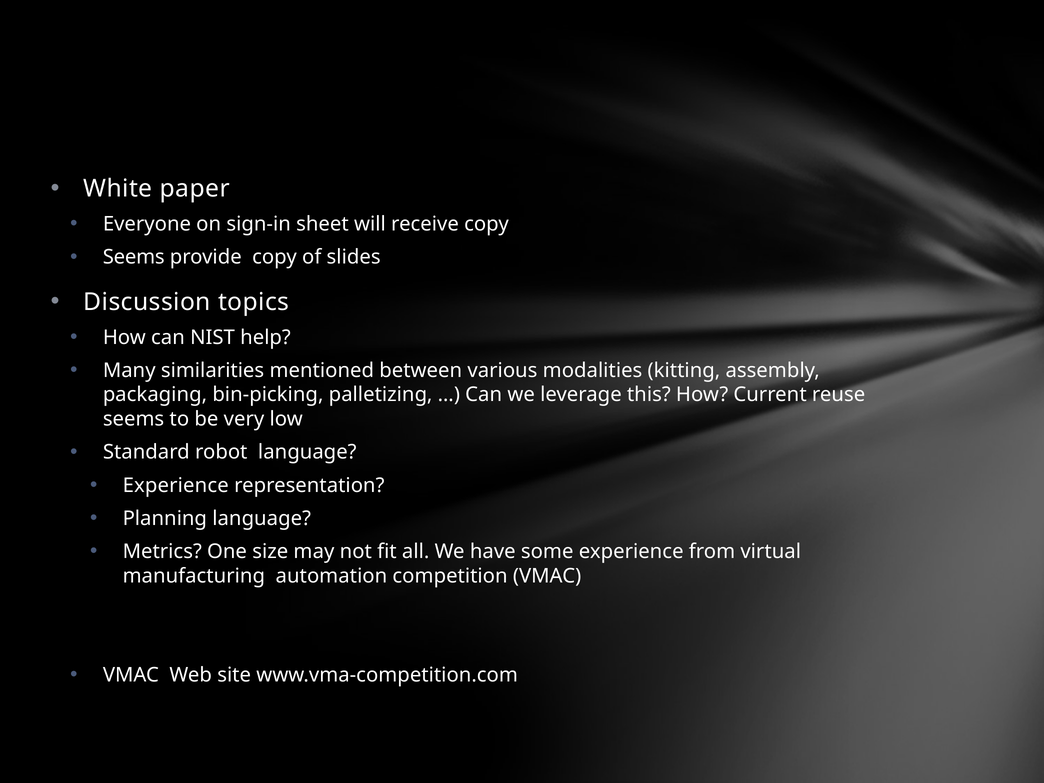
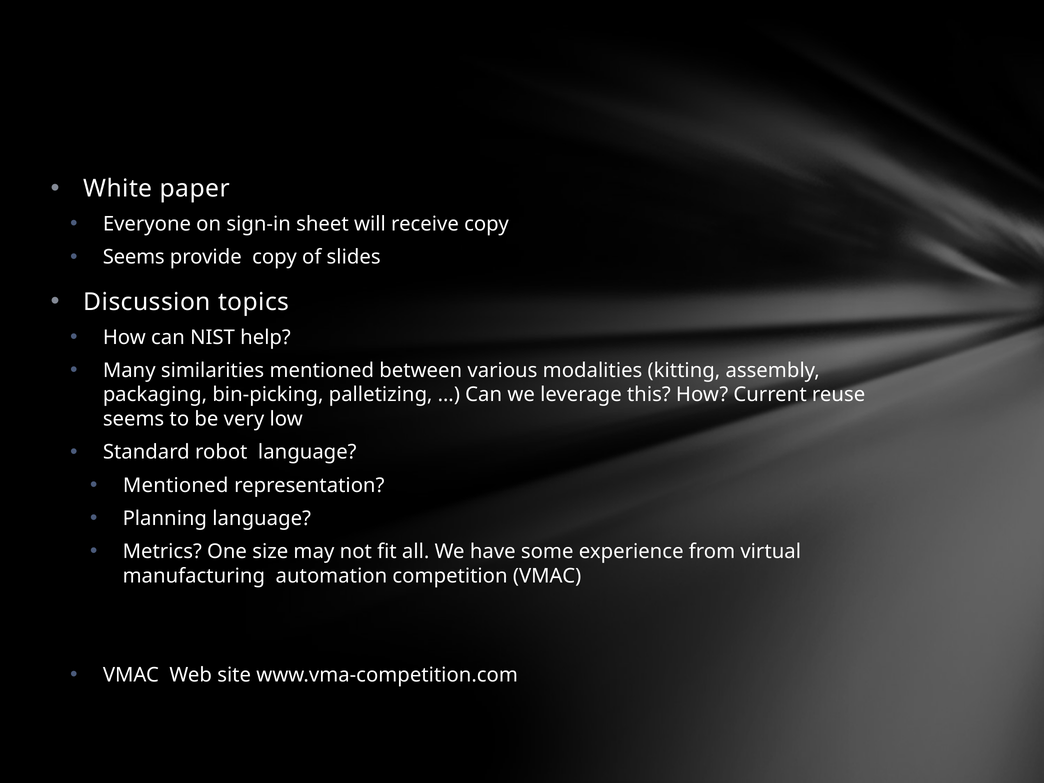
Experience at (176, 485): Experience -> Mentioned
